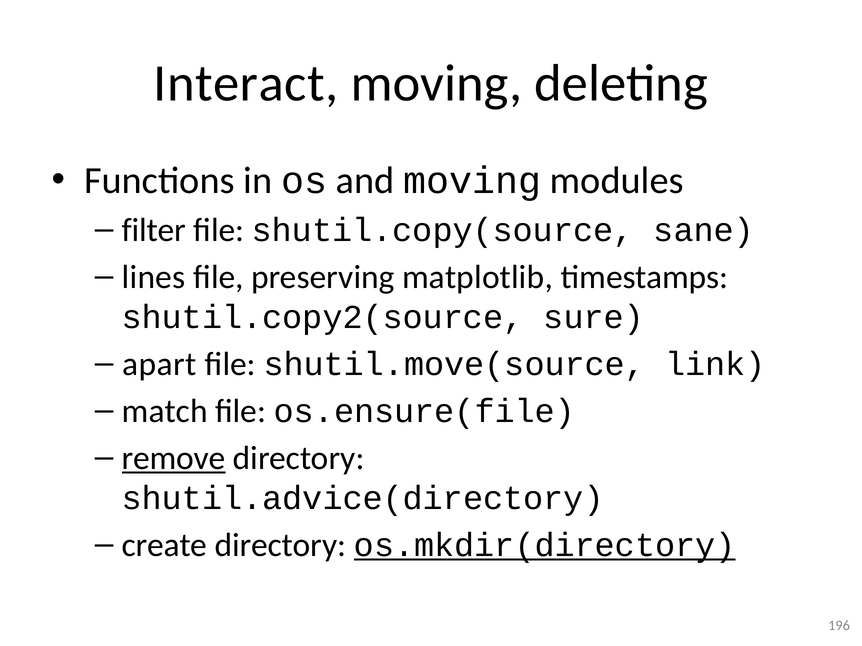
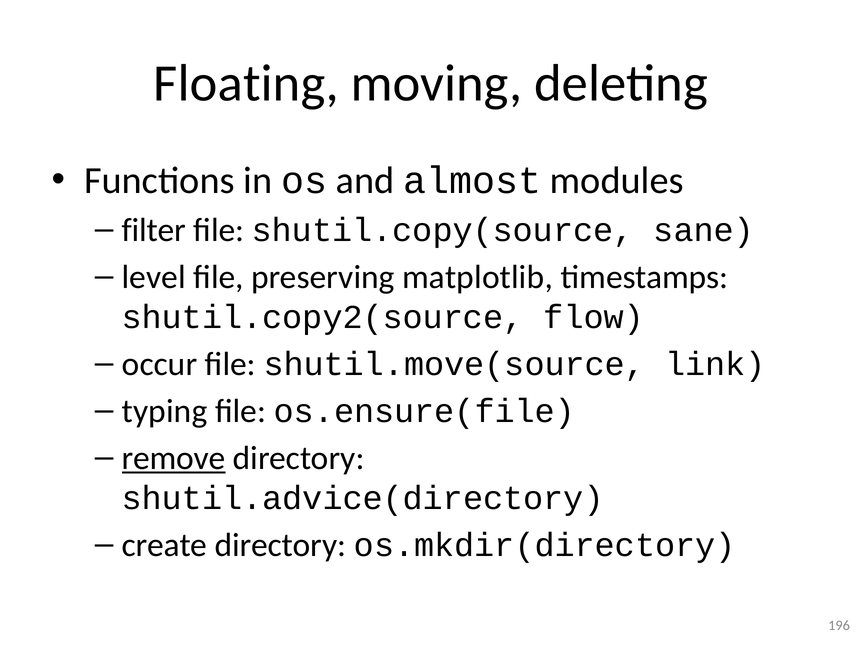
Interact: Interact -> Floating
and moving: moving -> almost
lines: lines -> level
sure: sure -> flow
apart: apart -> occur
match: match -> typing
os.mkdir(directory underline: present -> none
